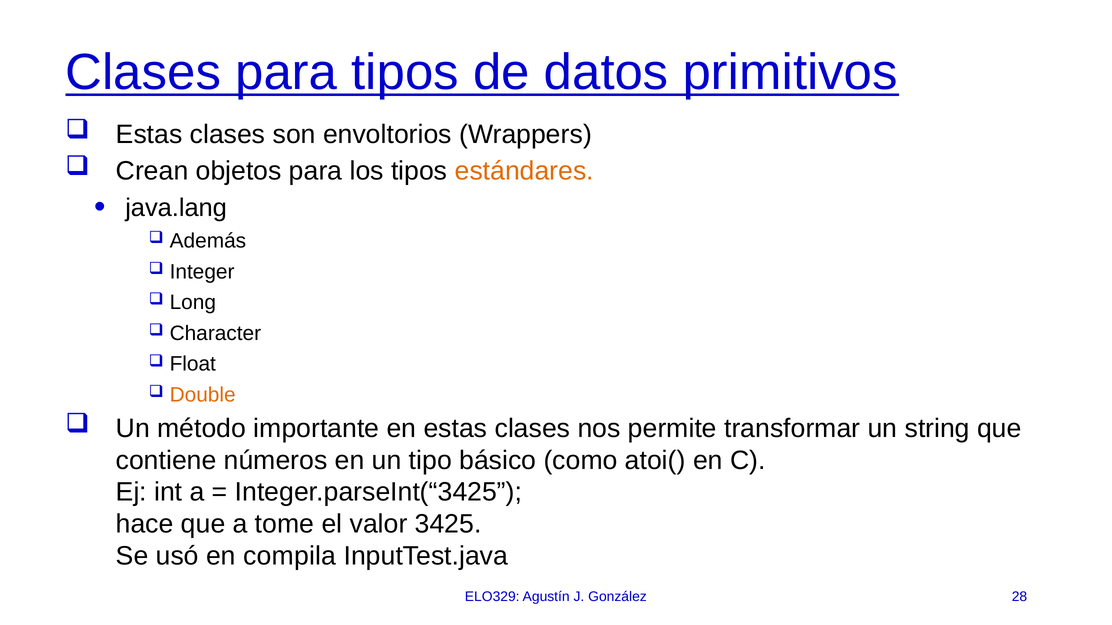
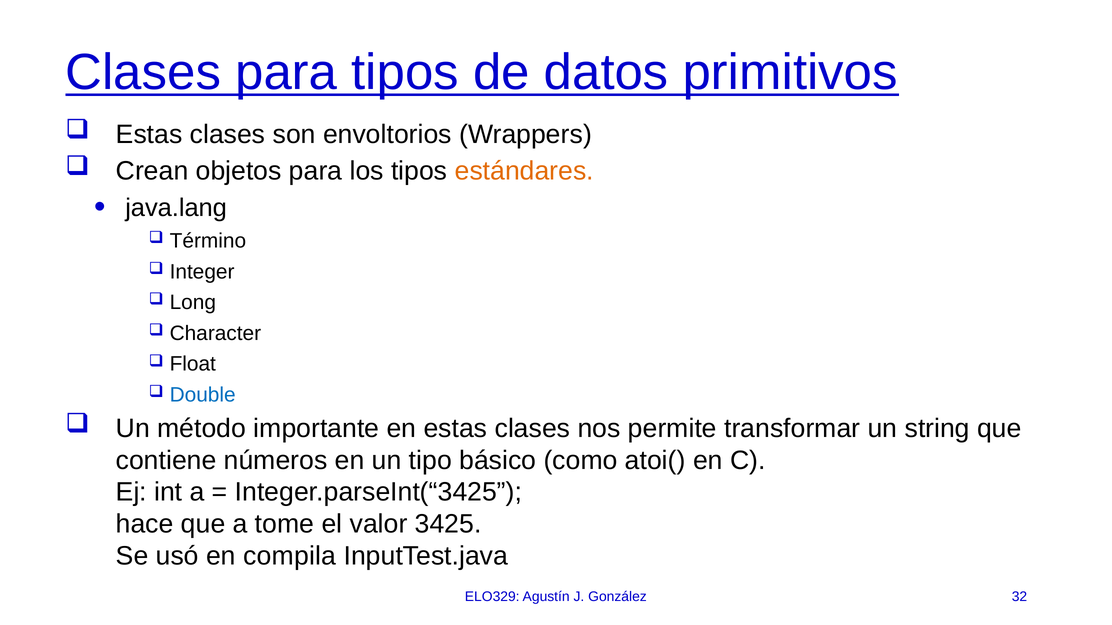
Además: Además -> Término
Double colour: orange -> blue
28: 28 -> 32
